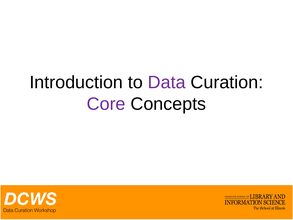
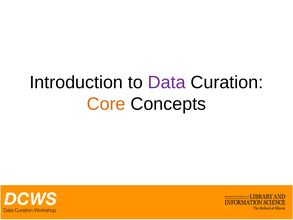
Core colour: purple -> orange
